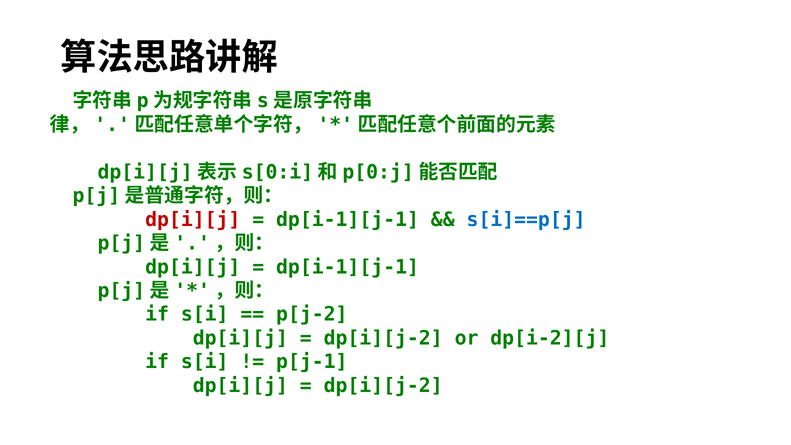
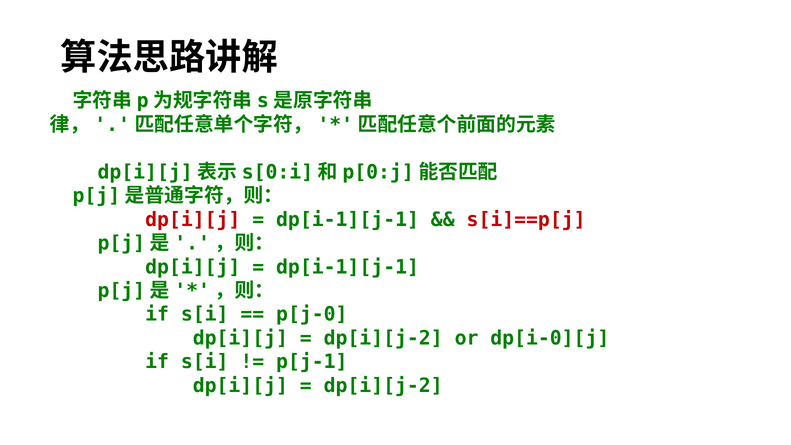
s[i]==p[j colour: blue -> red
p[j-2: p[j-2 -> p[j-0
dp[i-2][j: dp[i-2][j -> dp[i-0][j
